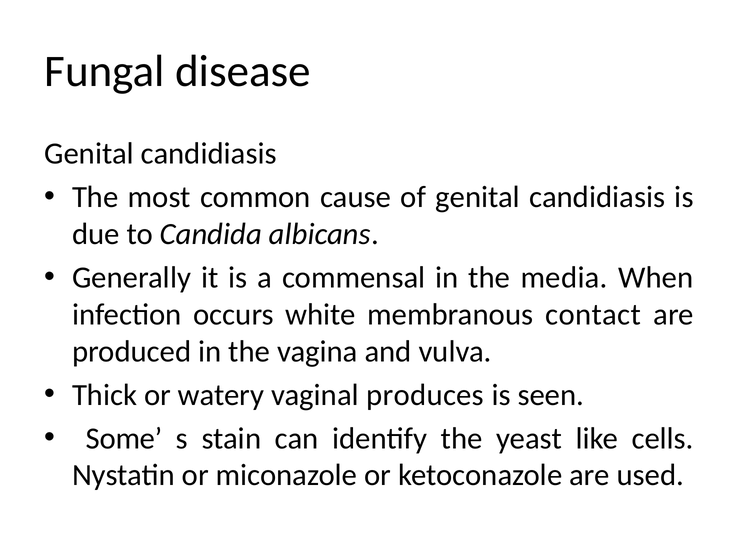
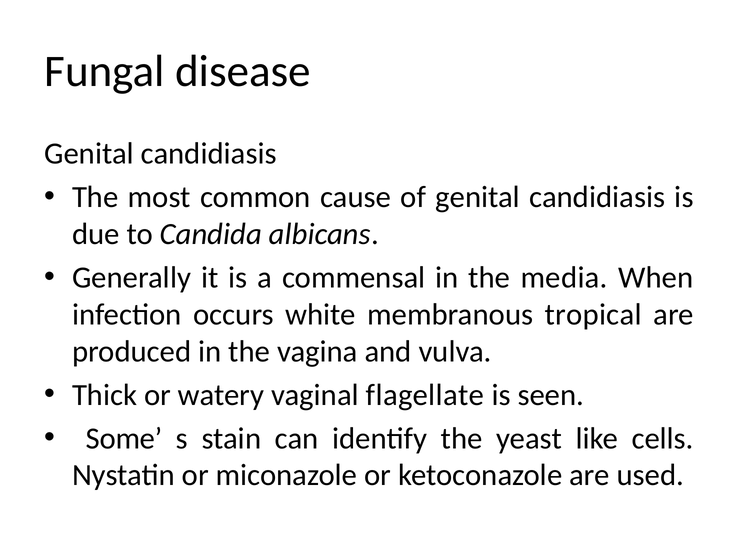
contact: contact -> tropical
produces: produces -> flagellate
